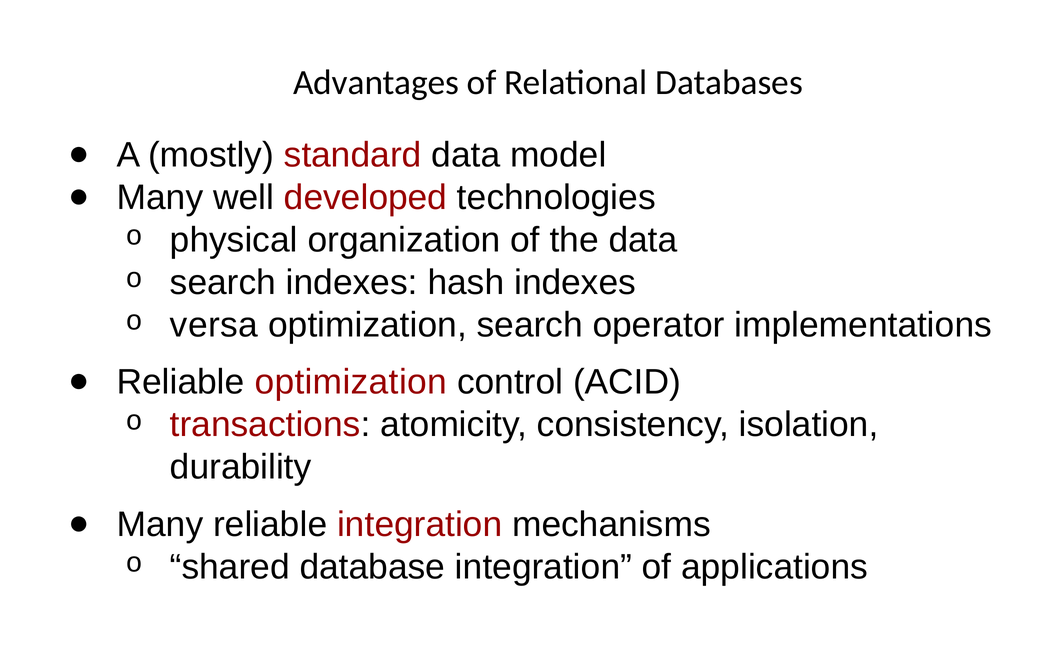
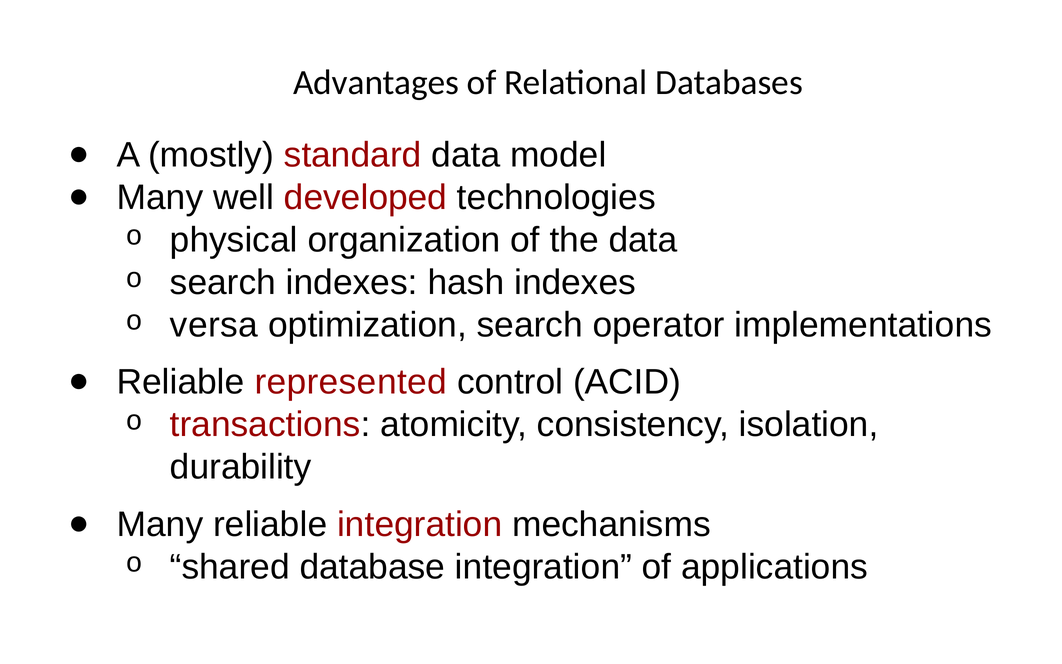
Reliable optimization: optimization -> represented
